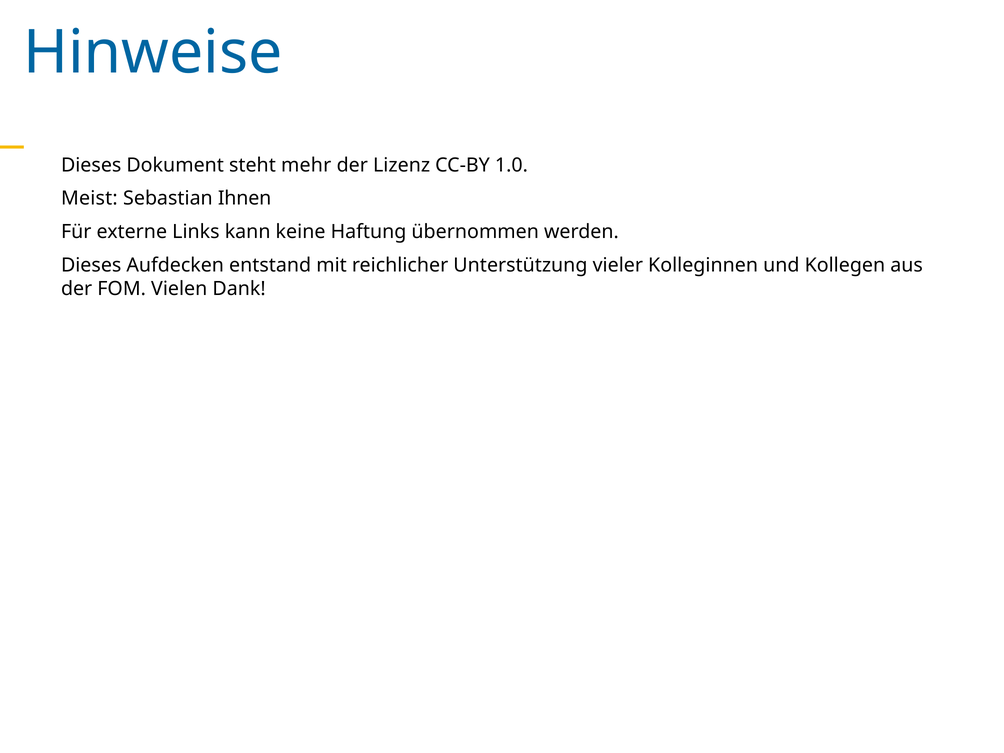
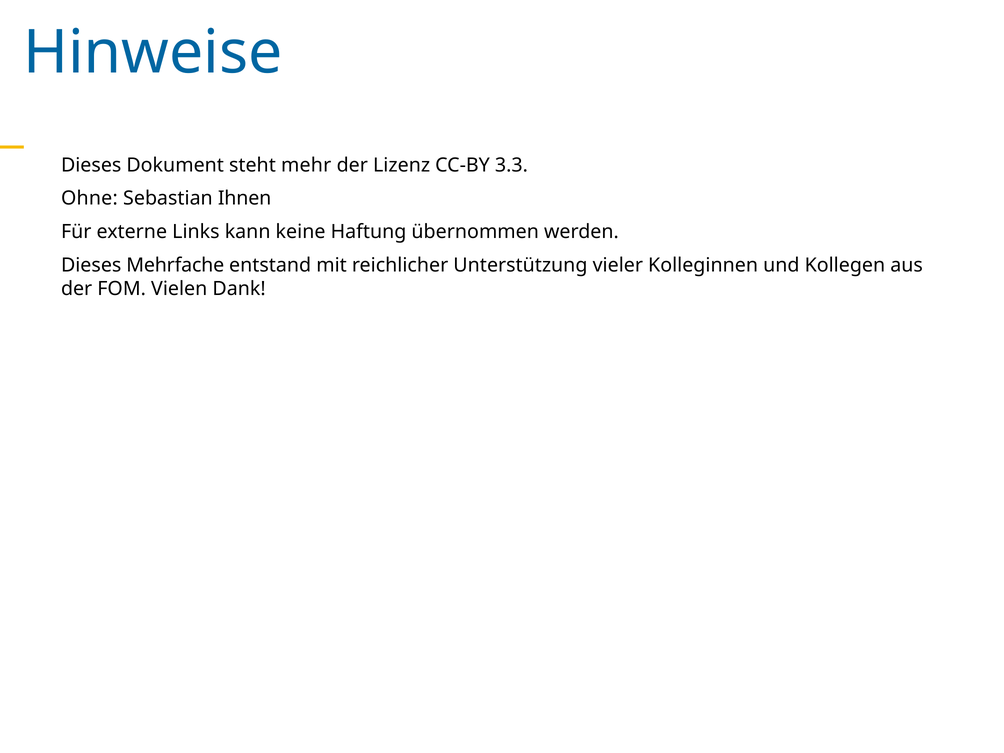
1.0: 1.0 -> 3.3
Meist: Meist -> Ohne
Aufdecken: Aufdecken -> Mehrfache
